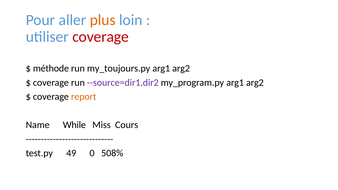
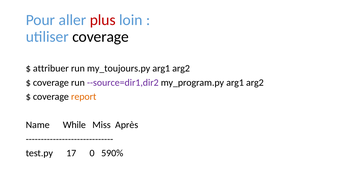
plus colour: orange -> red
coverage at (101, 37) colour: red -> black
méthode: méthode -> attribuer
Cours: Cours -> Après
49: 49 -> 17
508%: 508% -> 590%
